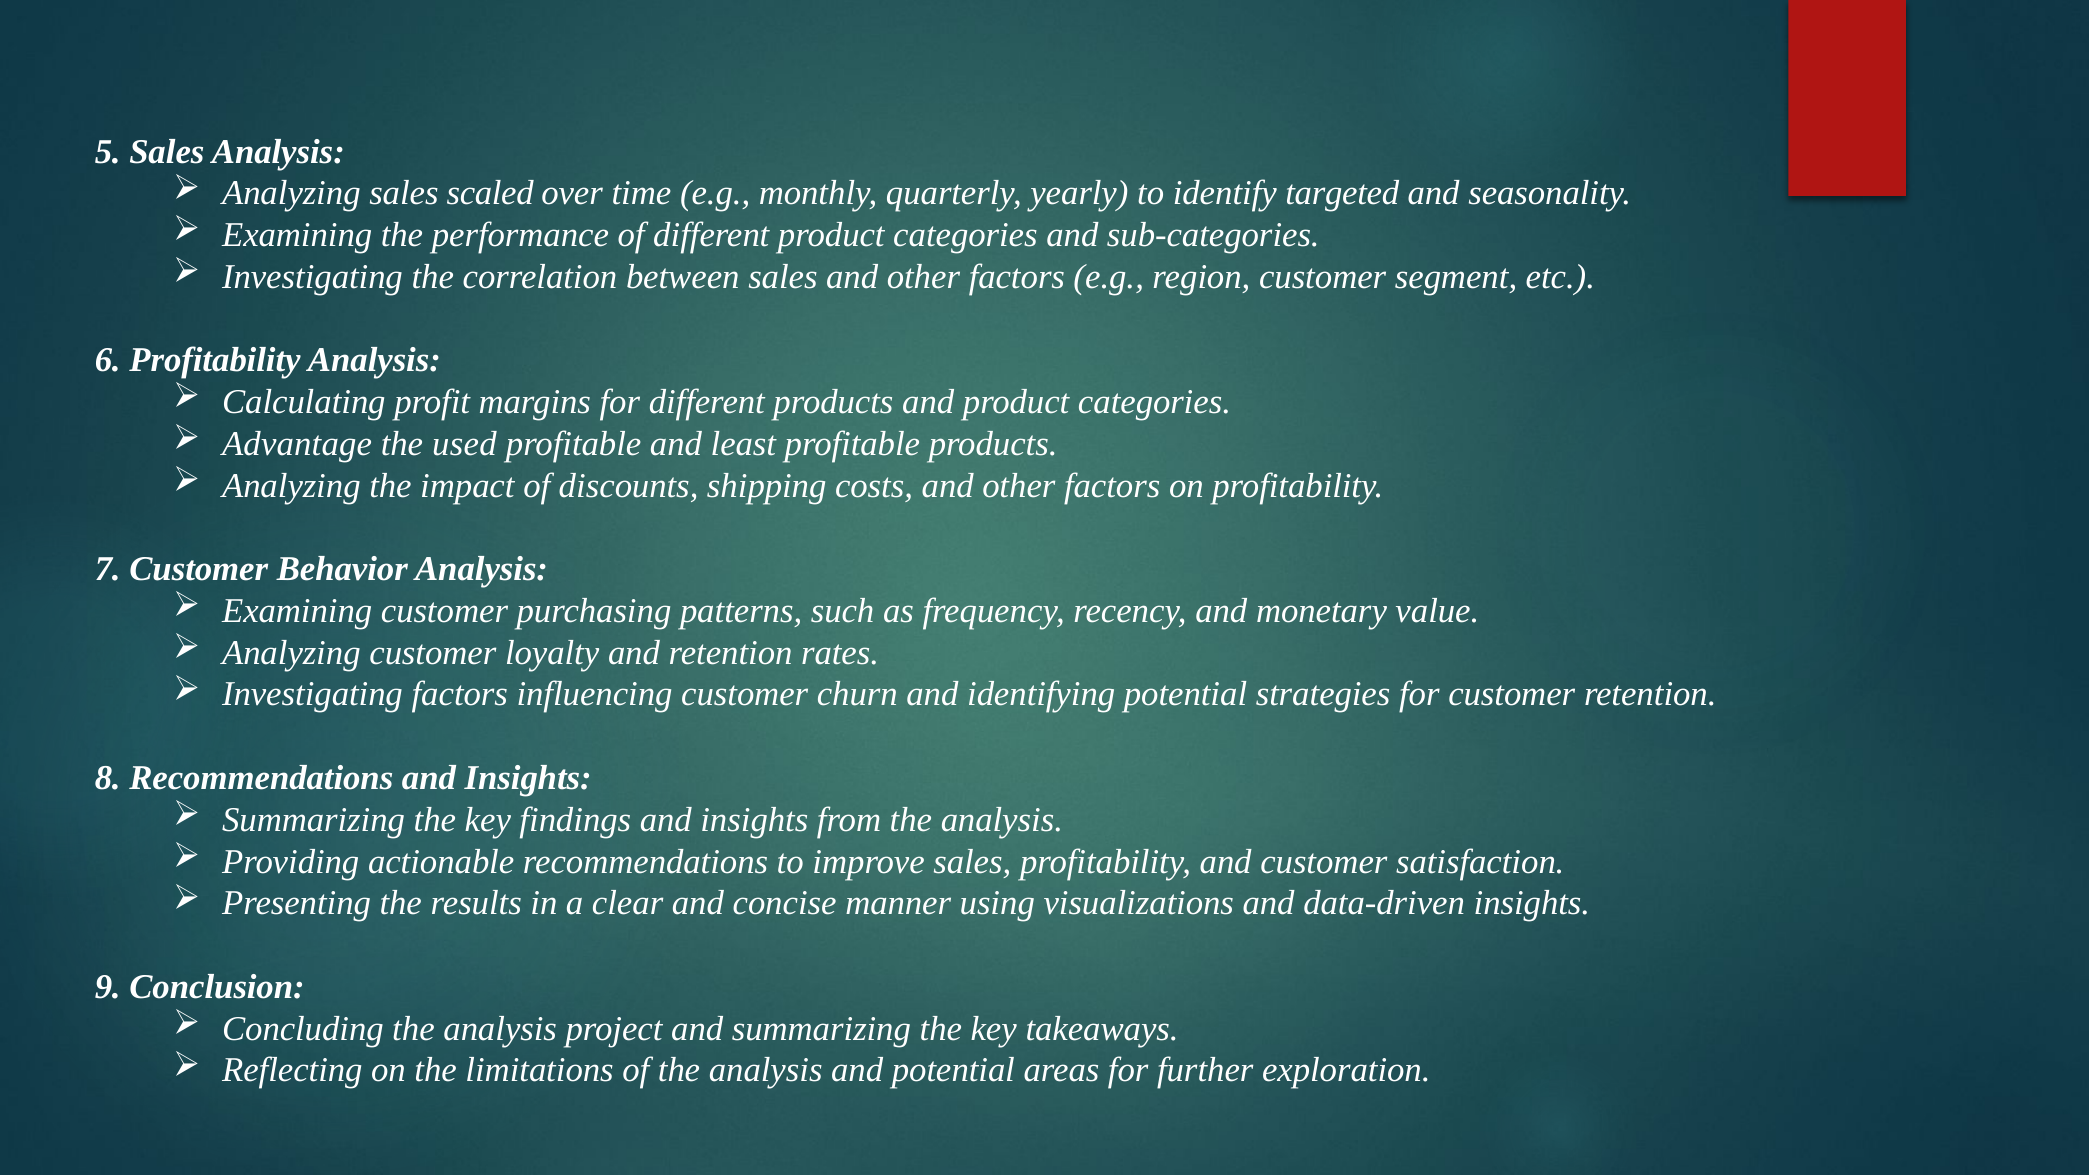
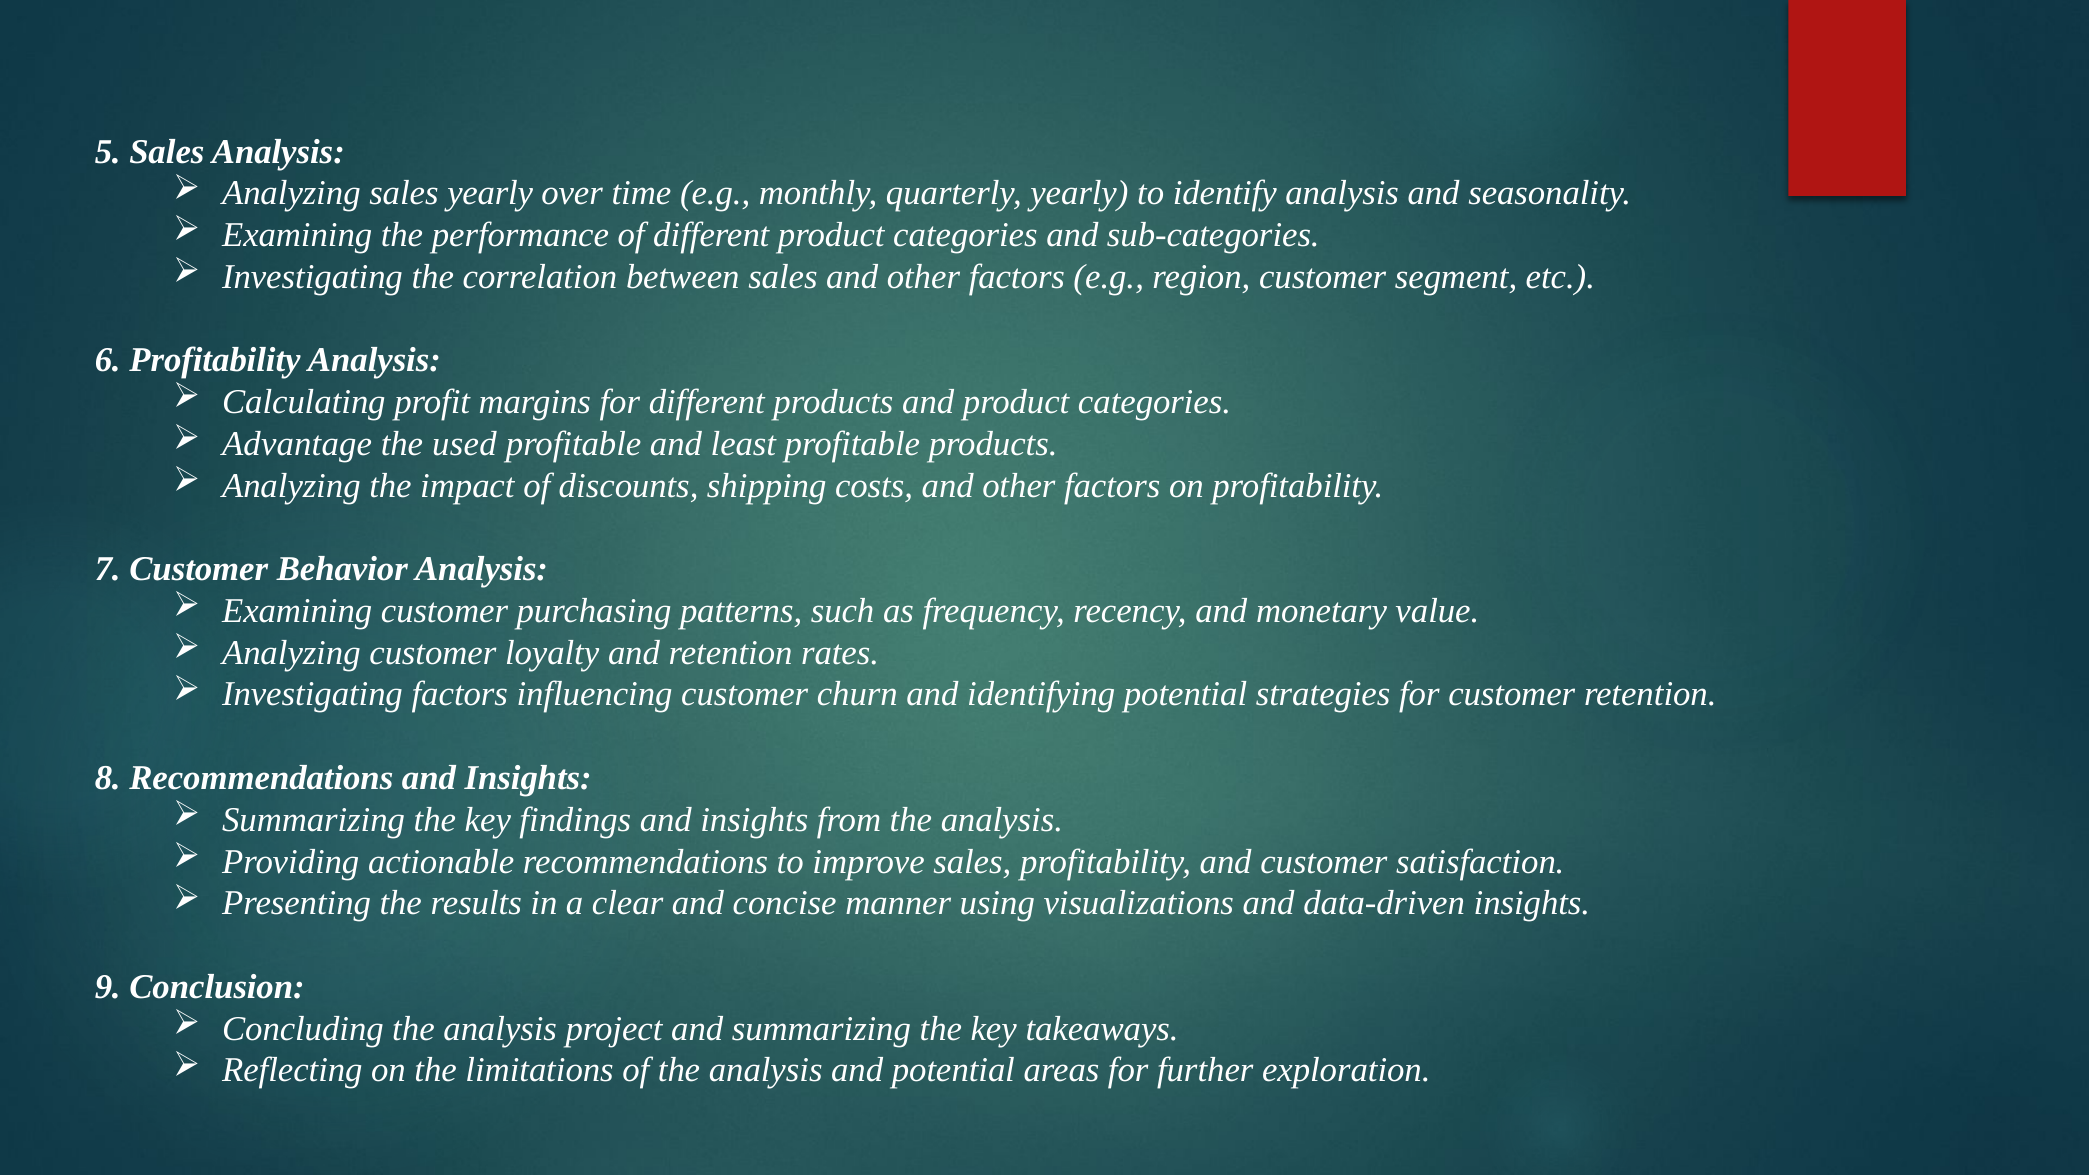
sales scaled: scaled -> yearly
identify targeted: targeted -> analysis
